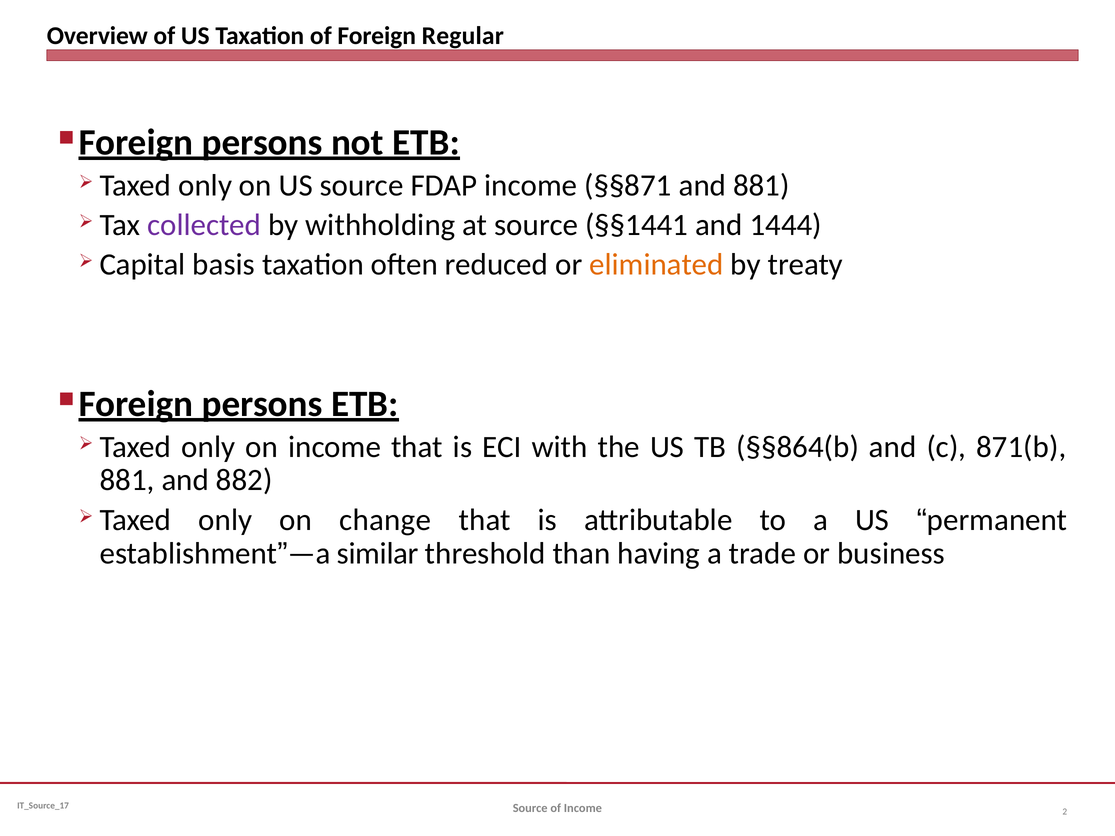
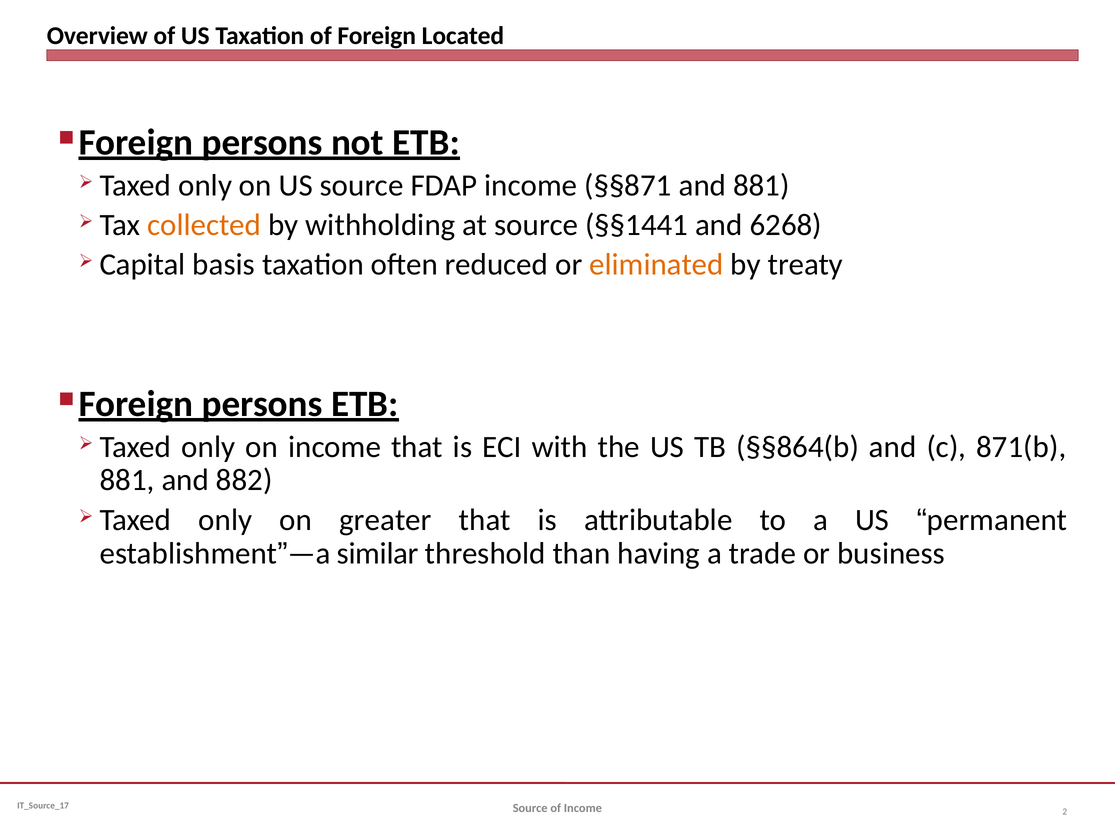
Regular: Regular -> Located
collected colour: purple -> orange
1444: 1444 -> 6268
change: change -> greater
